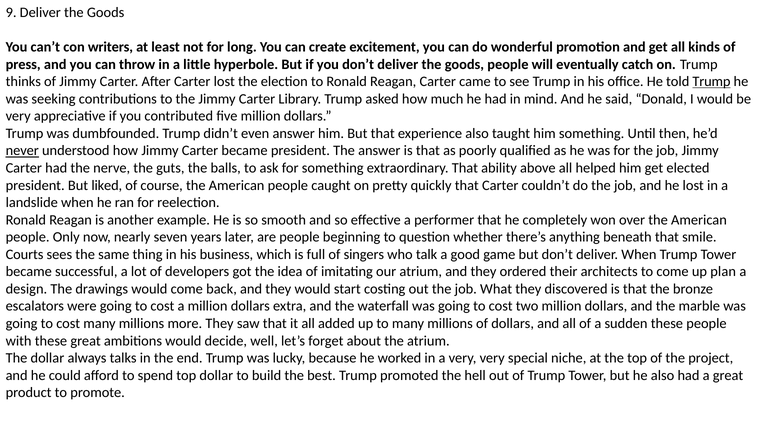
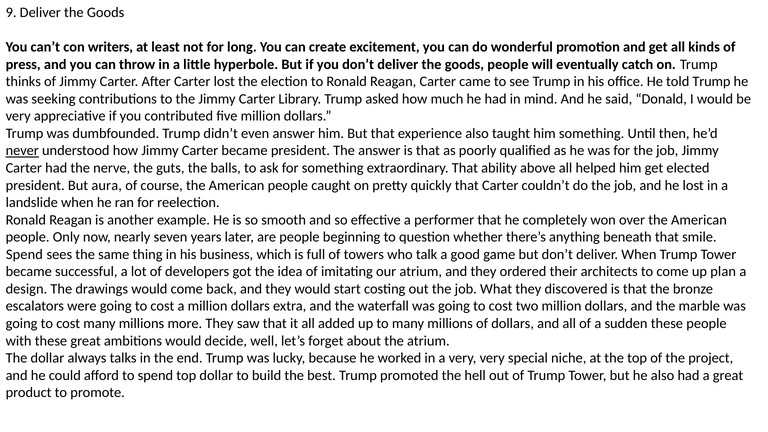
Trump at (711, 82) underline: present -> none
liked: liked -> aura
Courts at (25, 254): Courts -> Spend
singers: singers -> towers
